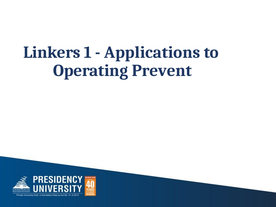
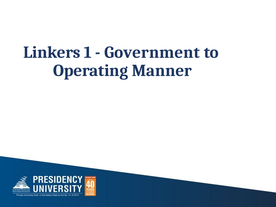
Applications: Applications -> Government
Prevent: Prevent -> Manner
